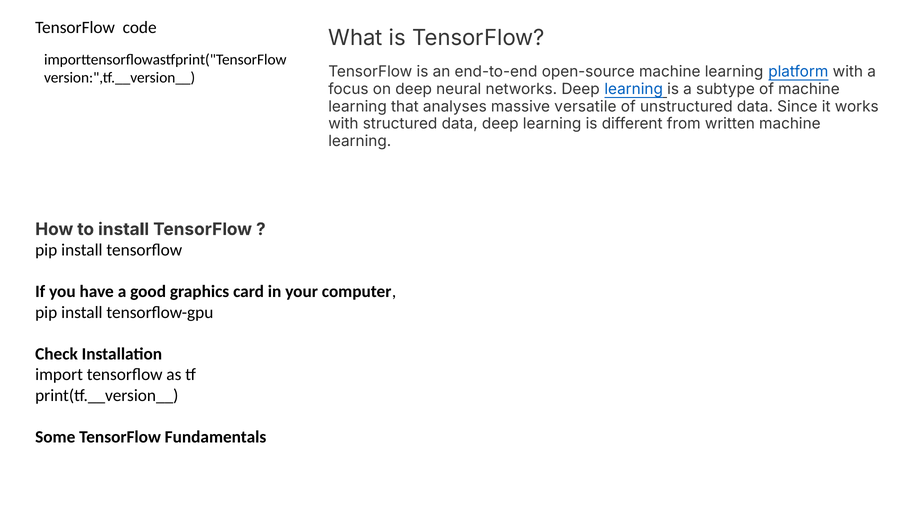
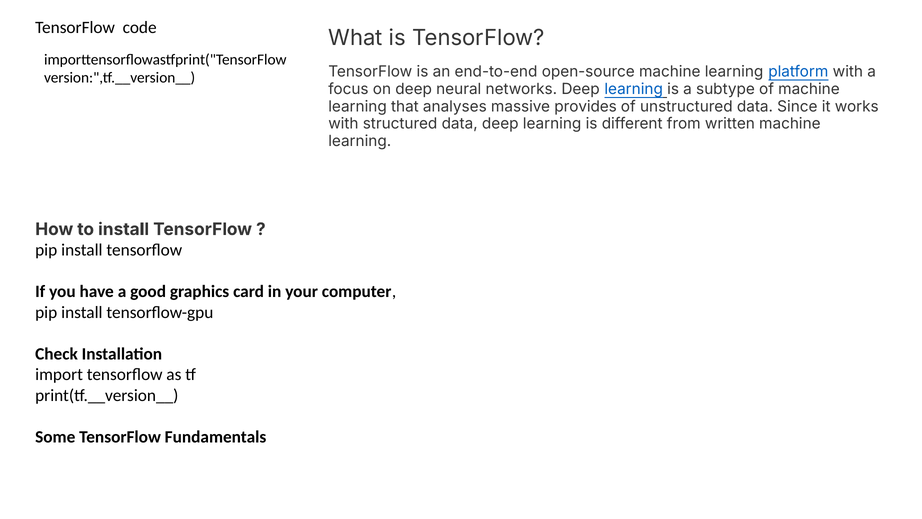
versatile: versatile -> provides
